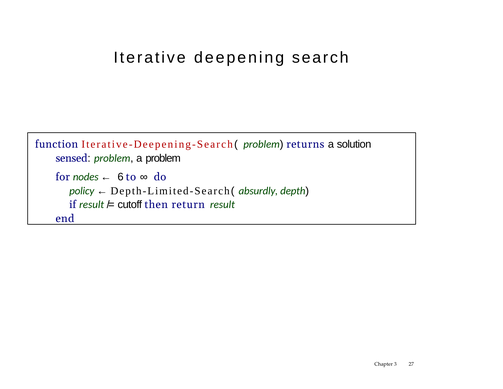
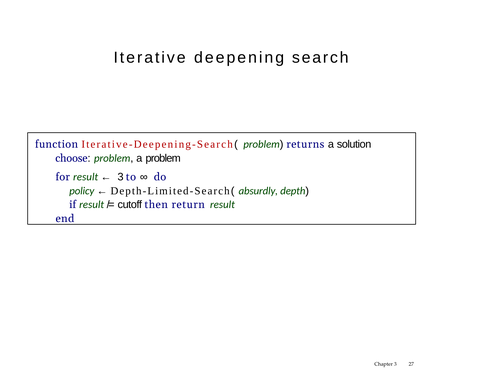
sensed: sensed -> choose
for nodes: nodes -> result
6 at (121, 177): 6 -> 3
